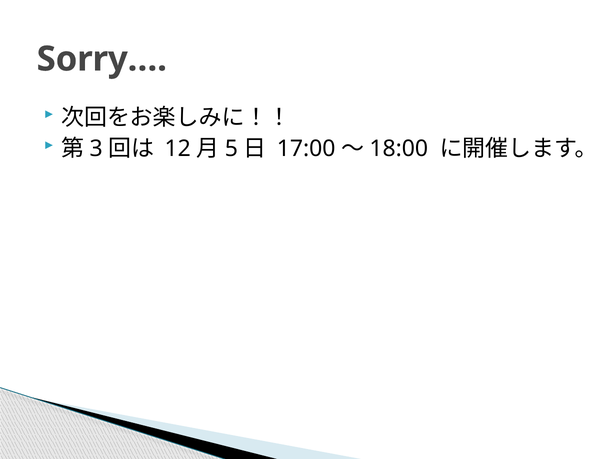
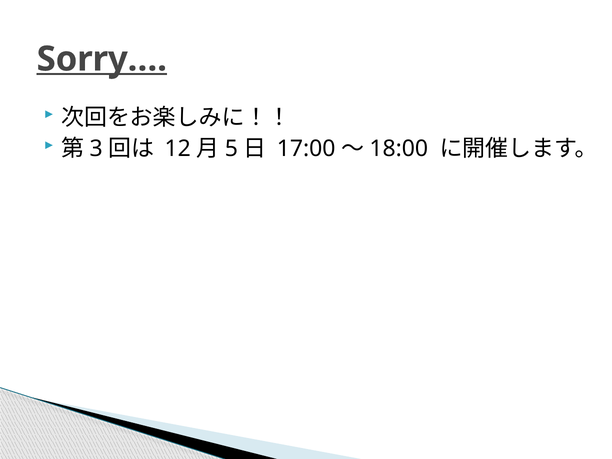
Sorry… underline: none -> present
